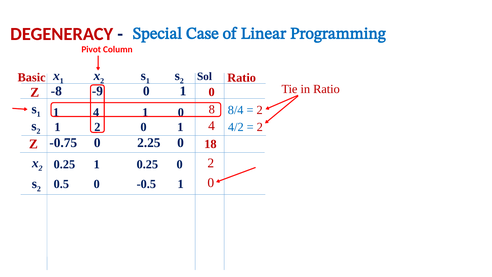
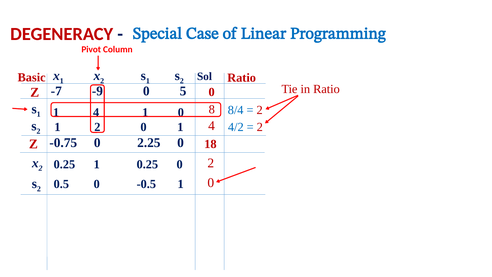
-8: -8 -> -7
-9 0 1: 1 -> 5
